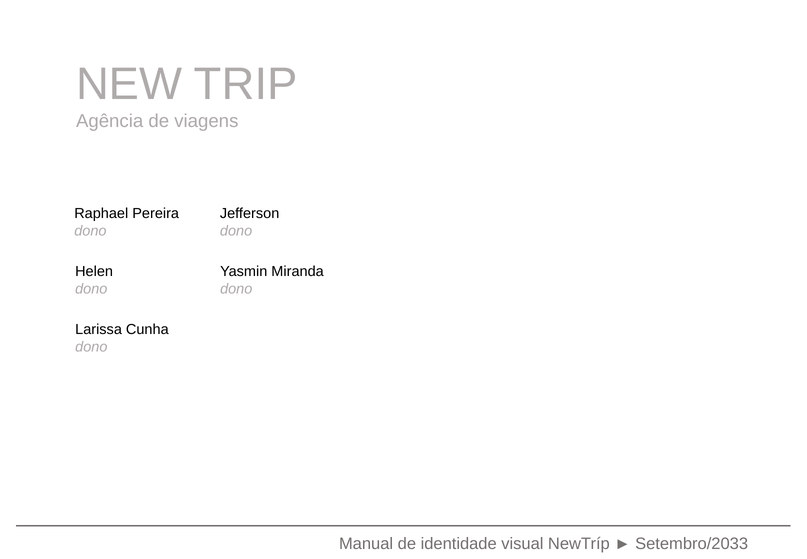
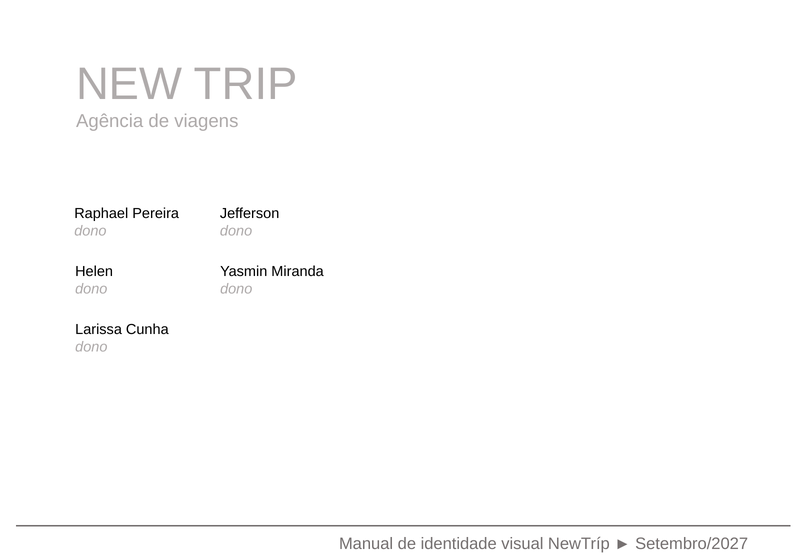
Setembro/2033: Setembro/2033 -> Setembro/2027
